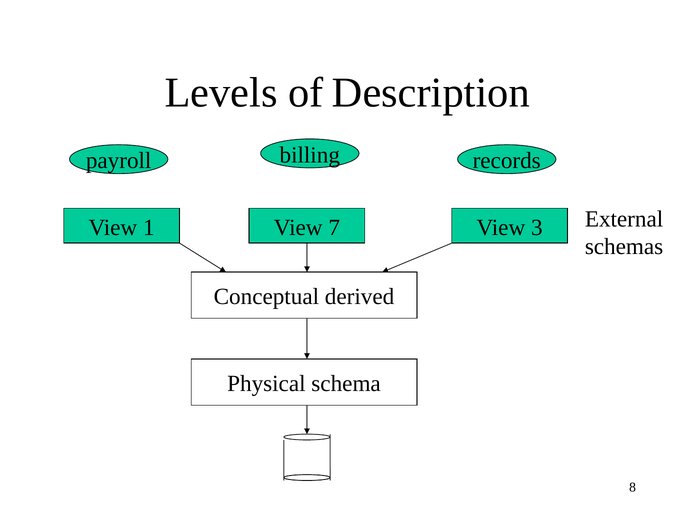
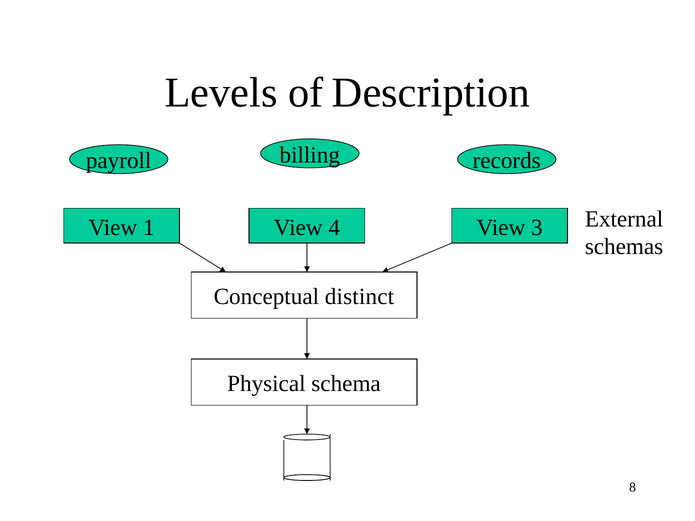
7: 7 -> 4
derived: derived -> distinct
